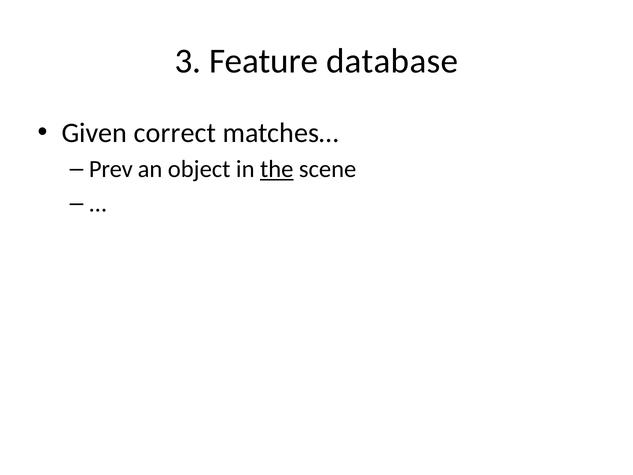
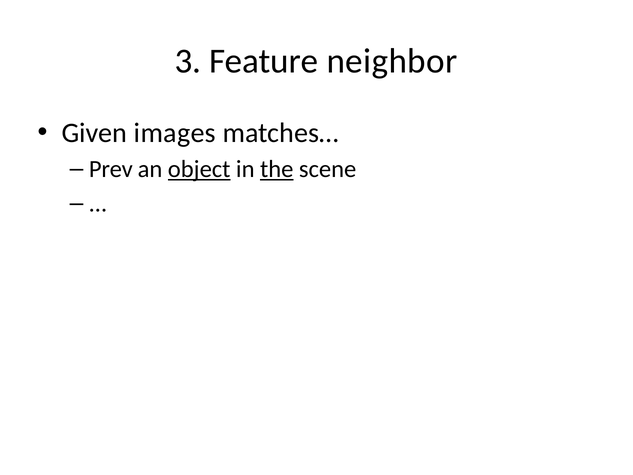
database: database -> neighbor
correct: correct -> images
object underline: none -> present
